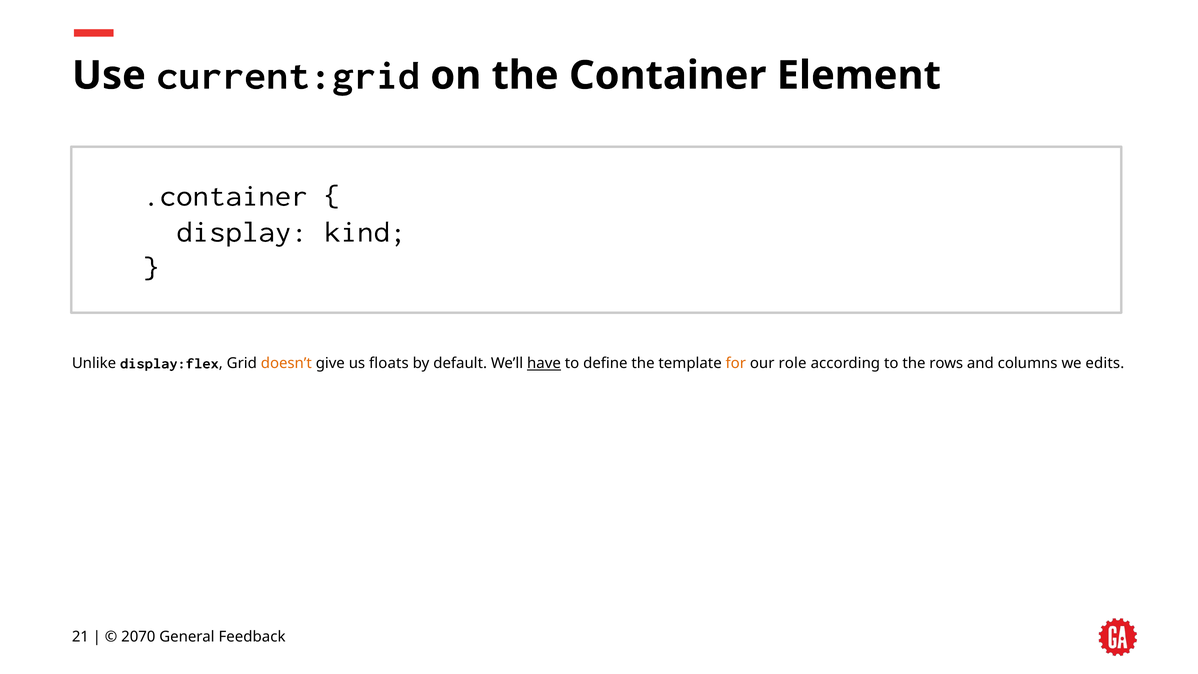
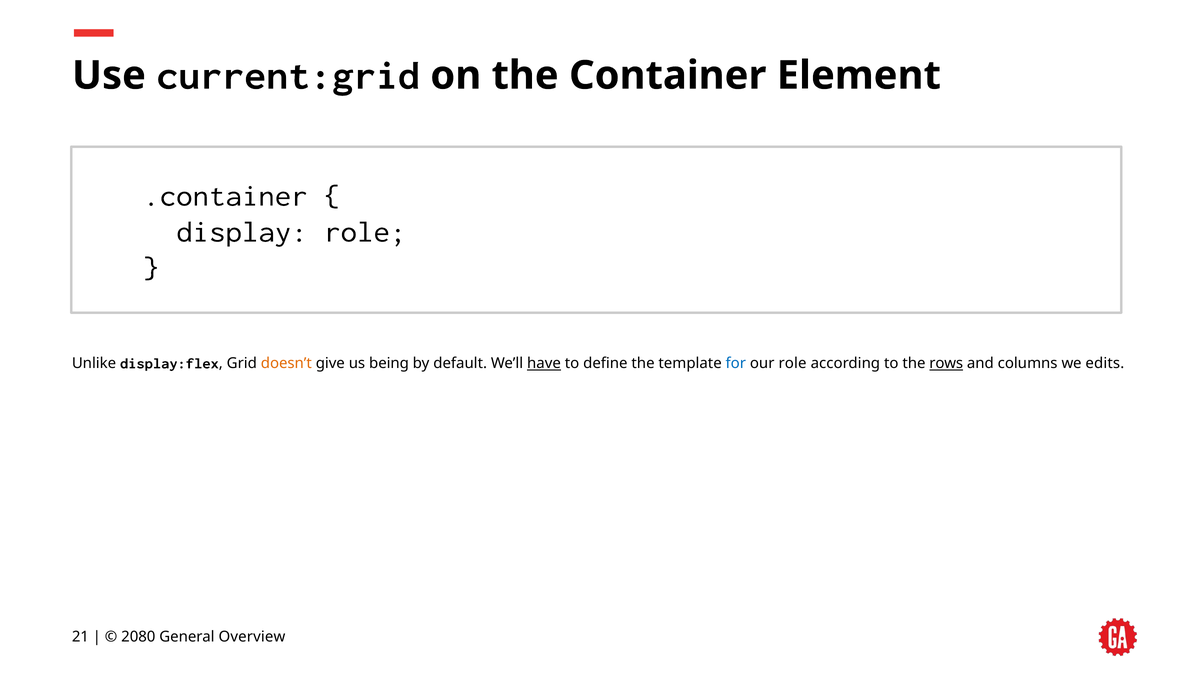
display kind: kind -> role
floats: floats -> being
for colour: orange -> blue
rows underline: none -> present
2070: 2070 -> 2080
Feedback: Feedback -> Overview
